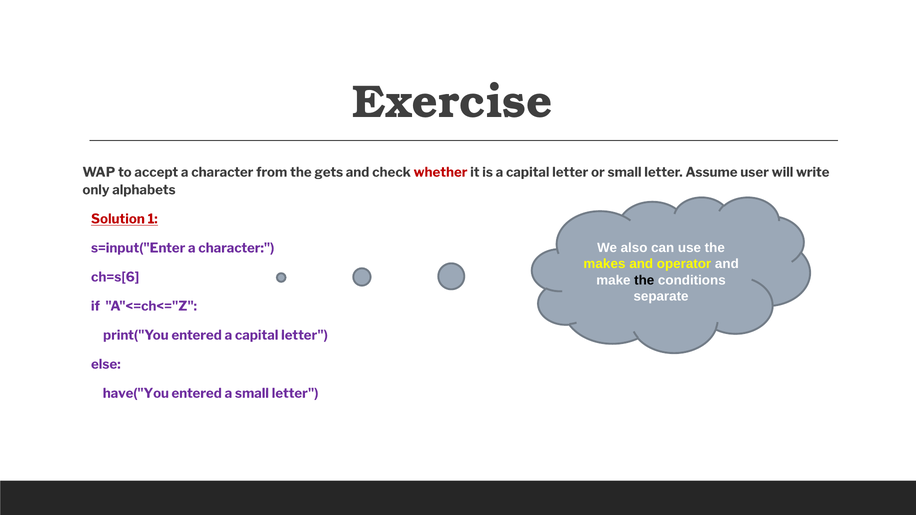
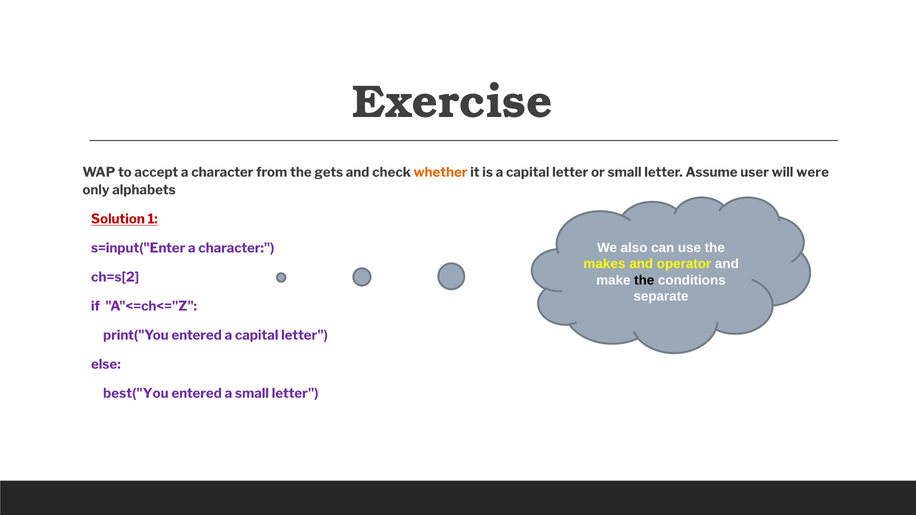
whether colour: red -> orange
write: write -> were
ch=s[6: ch=s[6 -> ch=s[2
have("You: have("You -> best("You
